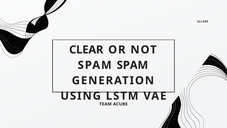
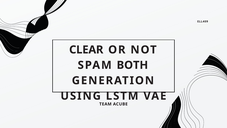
SPAM SPAM: SPAM -> BOTH
